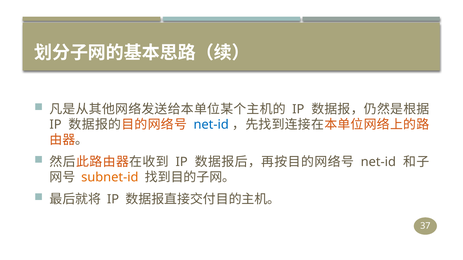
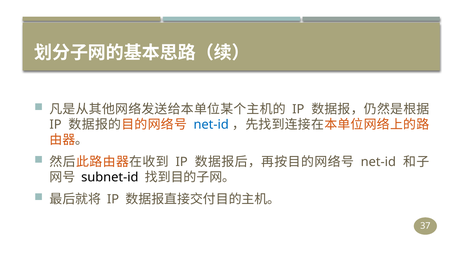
subnet-id colour: orange -> black
